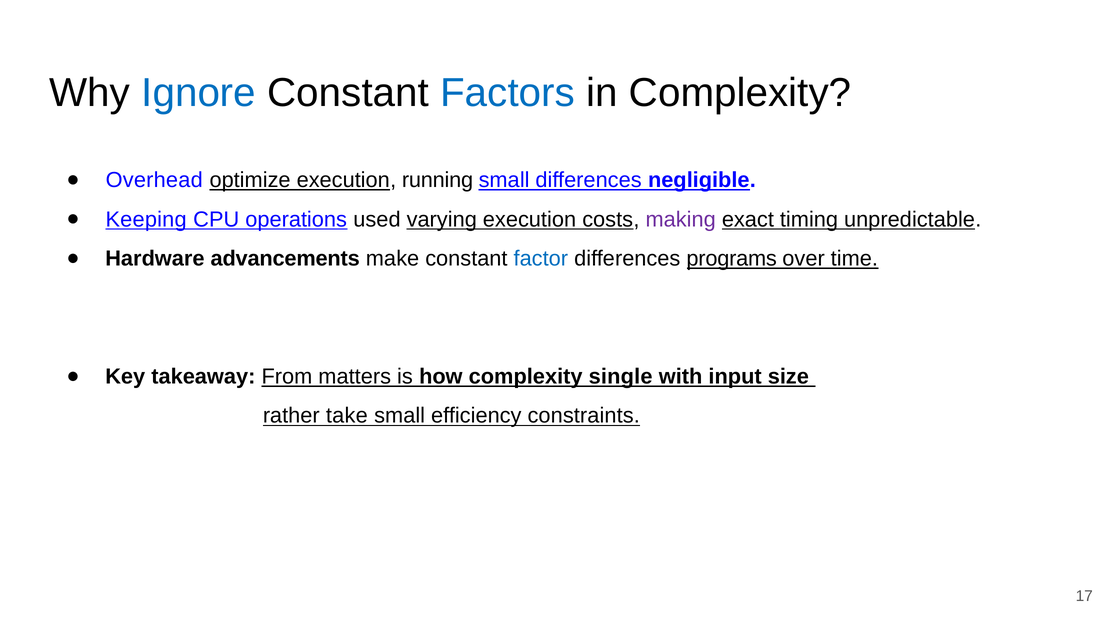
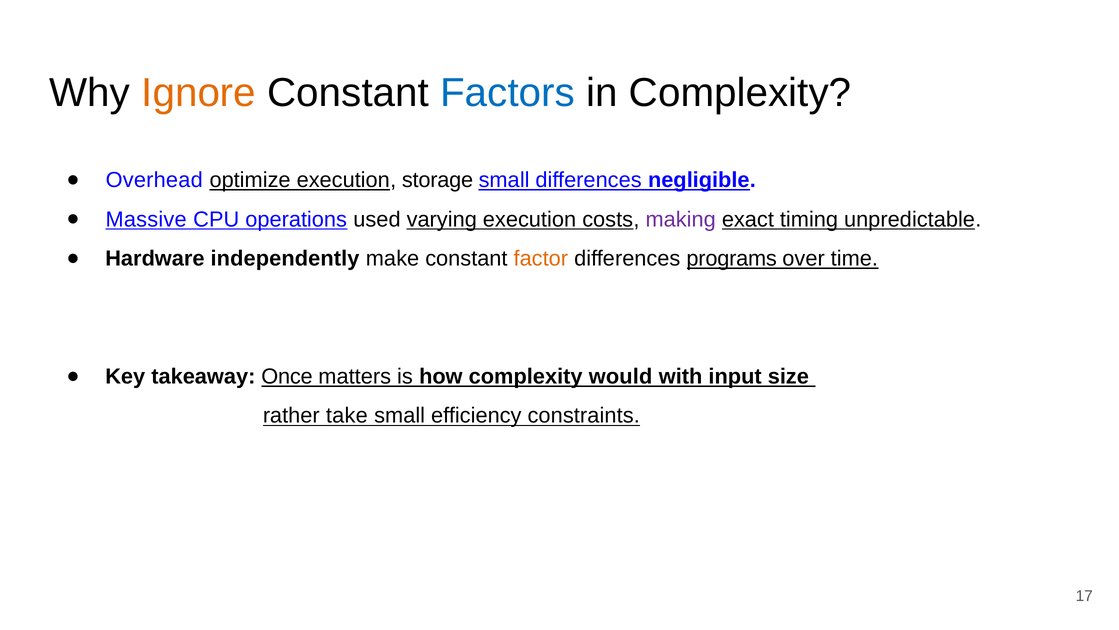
Ignore colour: blue -> orange
running: running -> storage
Keeping: Keeping -> Massive
advancements: advancements -> independently
factor colour: blue -> orange
From: From -> Once
single: single -> would
